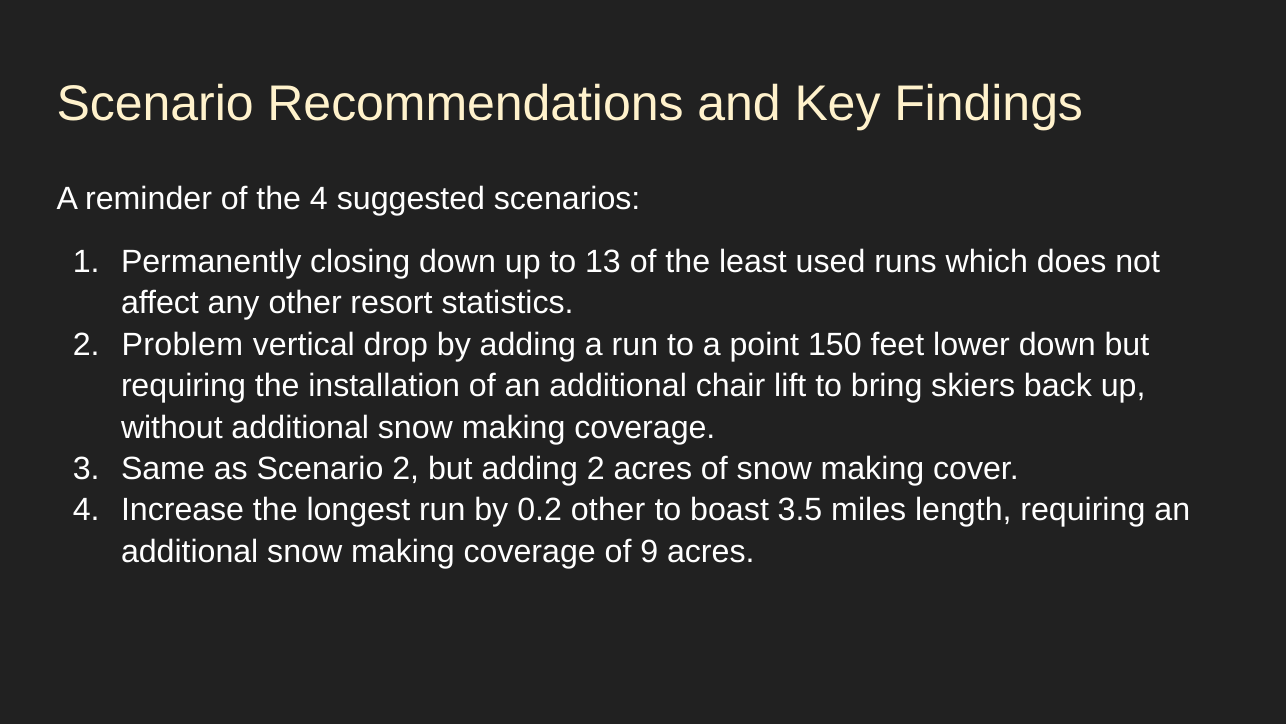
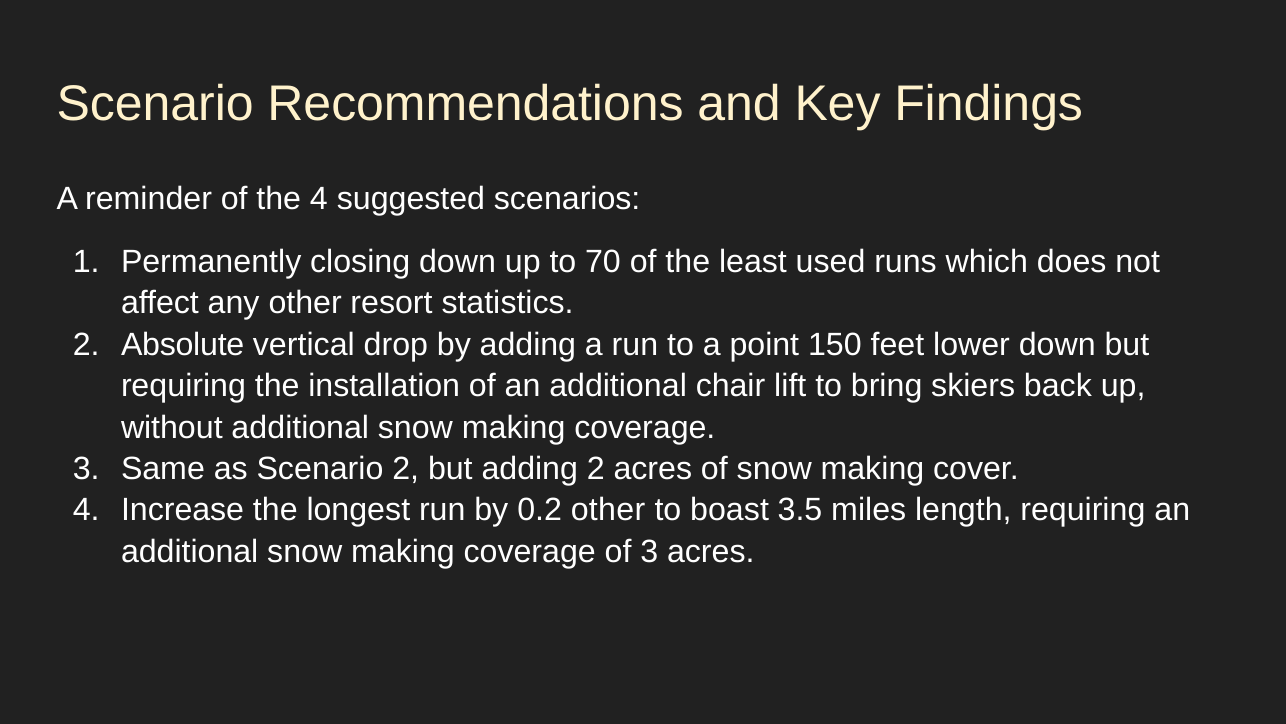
13: 13 -> 70
Problem: Problem -> Absolute
of 9: 9 -> 3
